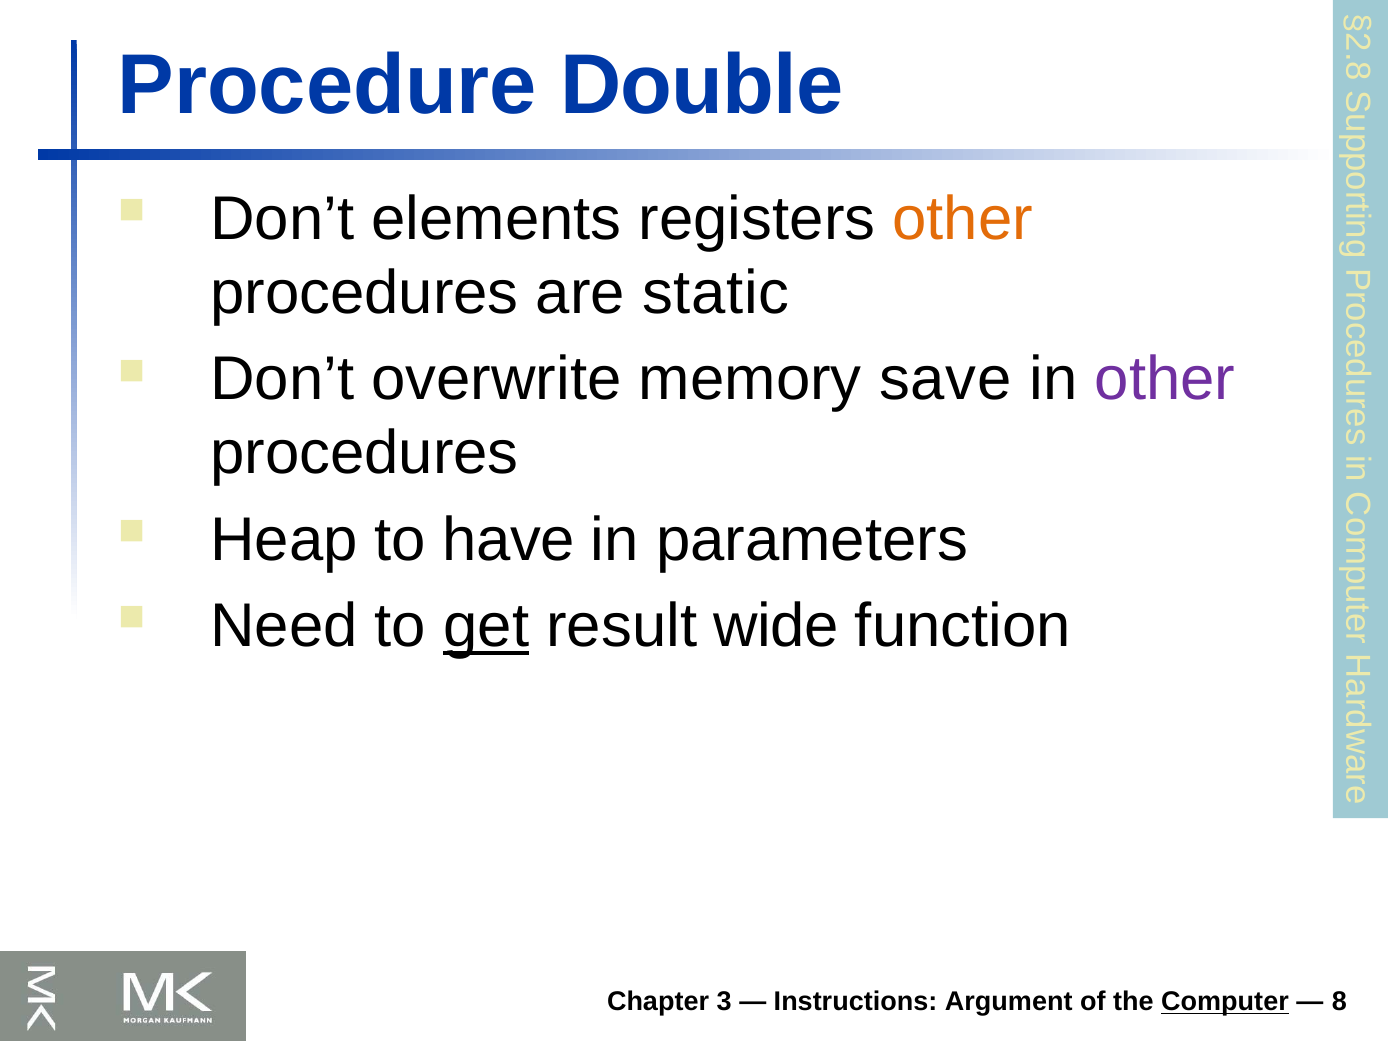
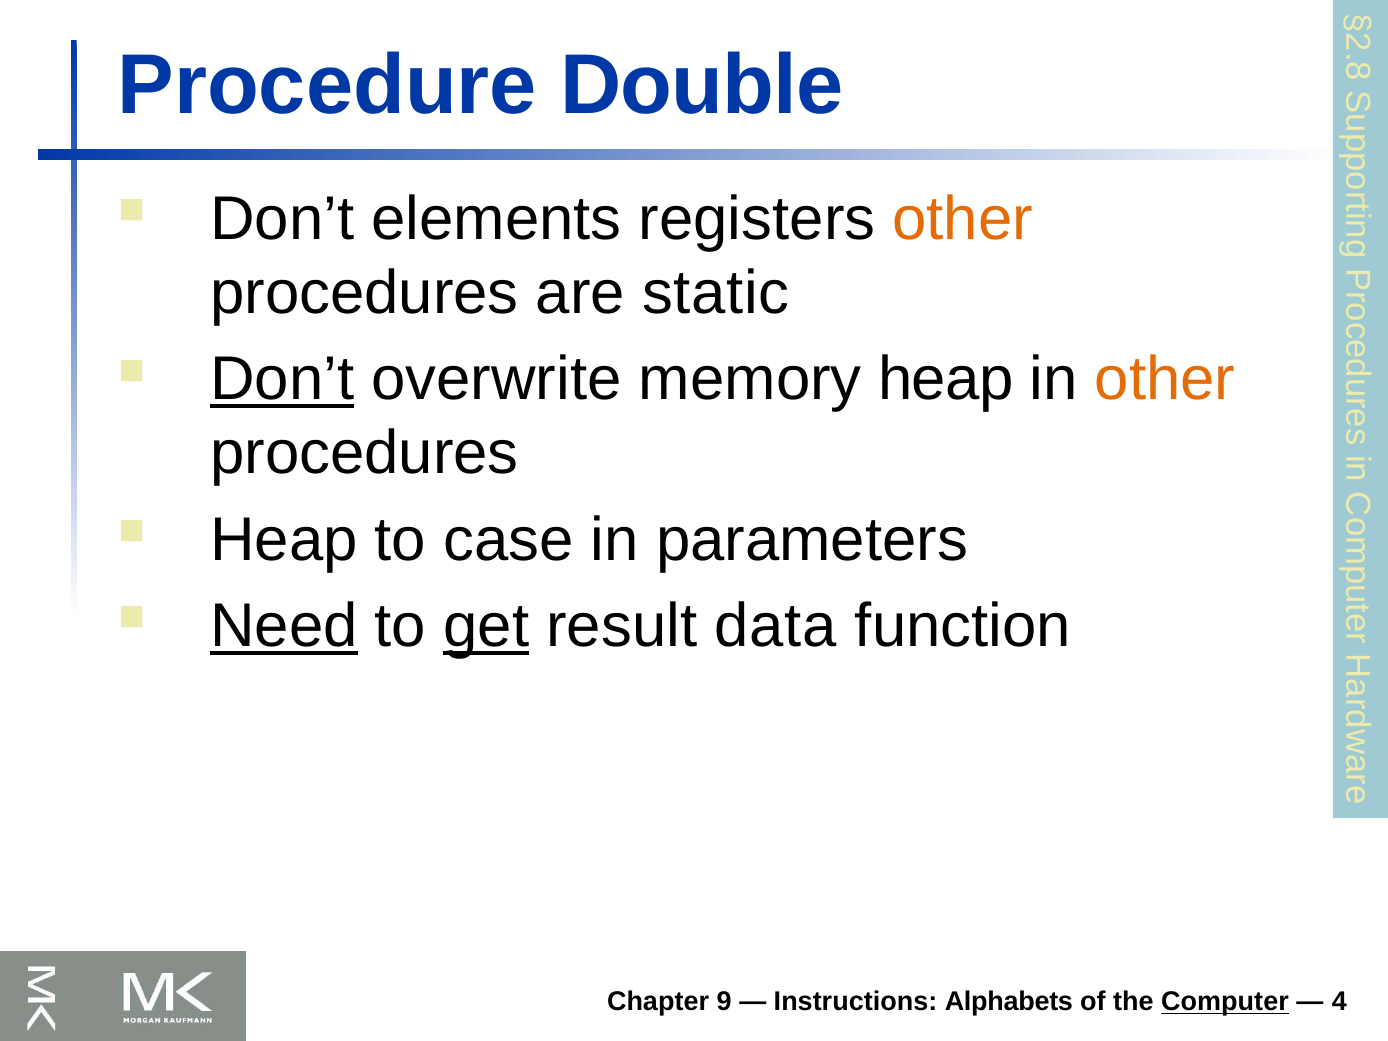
Don’t at (282, 380) underline: none -> present
memory save: save -> heap
other at (1165, 380) colour: purple -> orange
have: have -> case
Need underline: none -> present
wide: wide -> data
3: 3 -> 9
Argument: Argument -> Alphabets
8 at (1339, 1002): 8 -> 4
